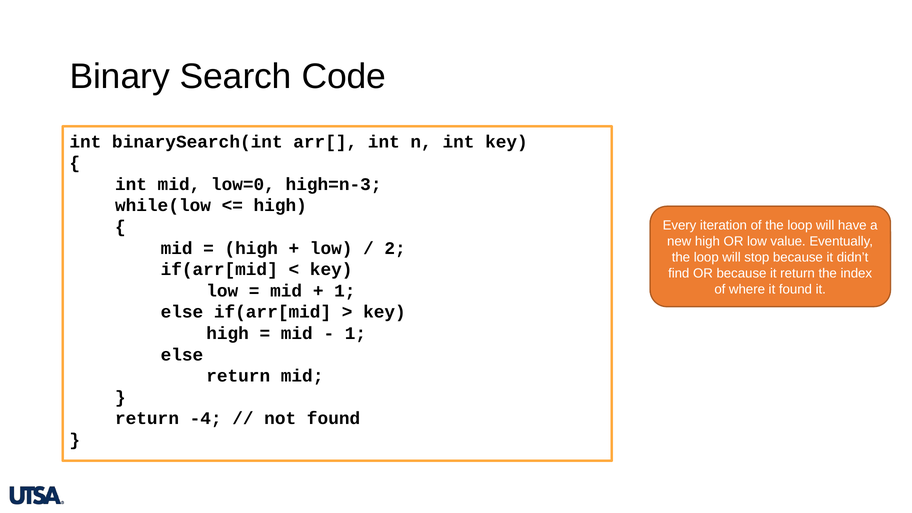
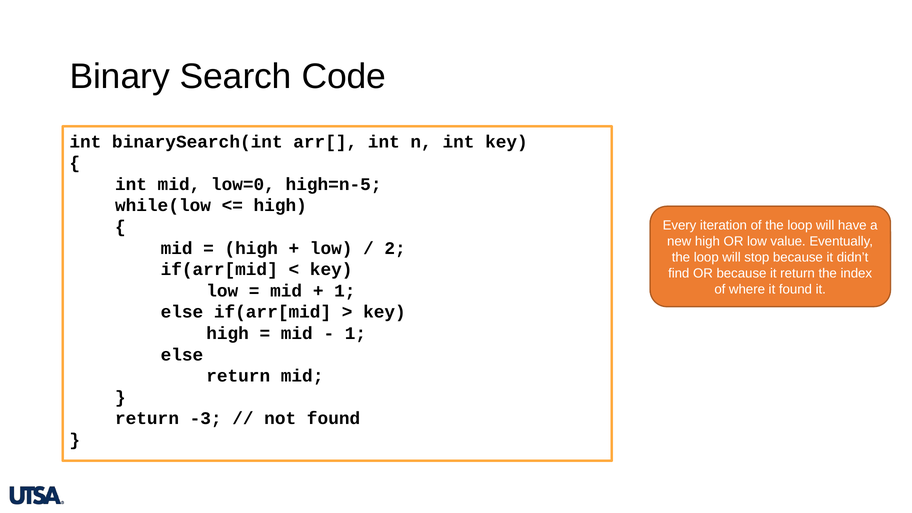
high=n-3: high=n-3 -> high=n-5
-4: -4 -> -3
